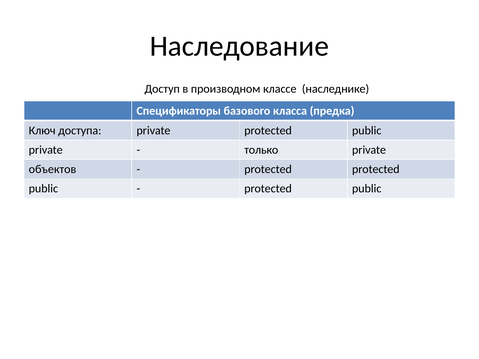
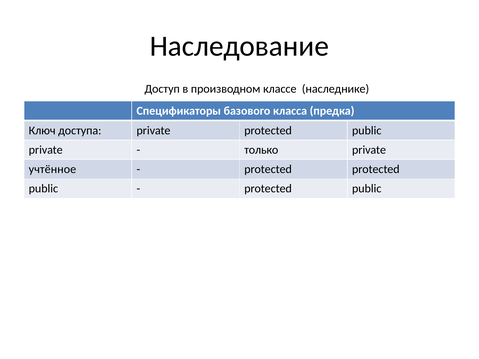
объектов: объектов -> учтённое
